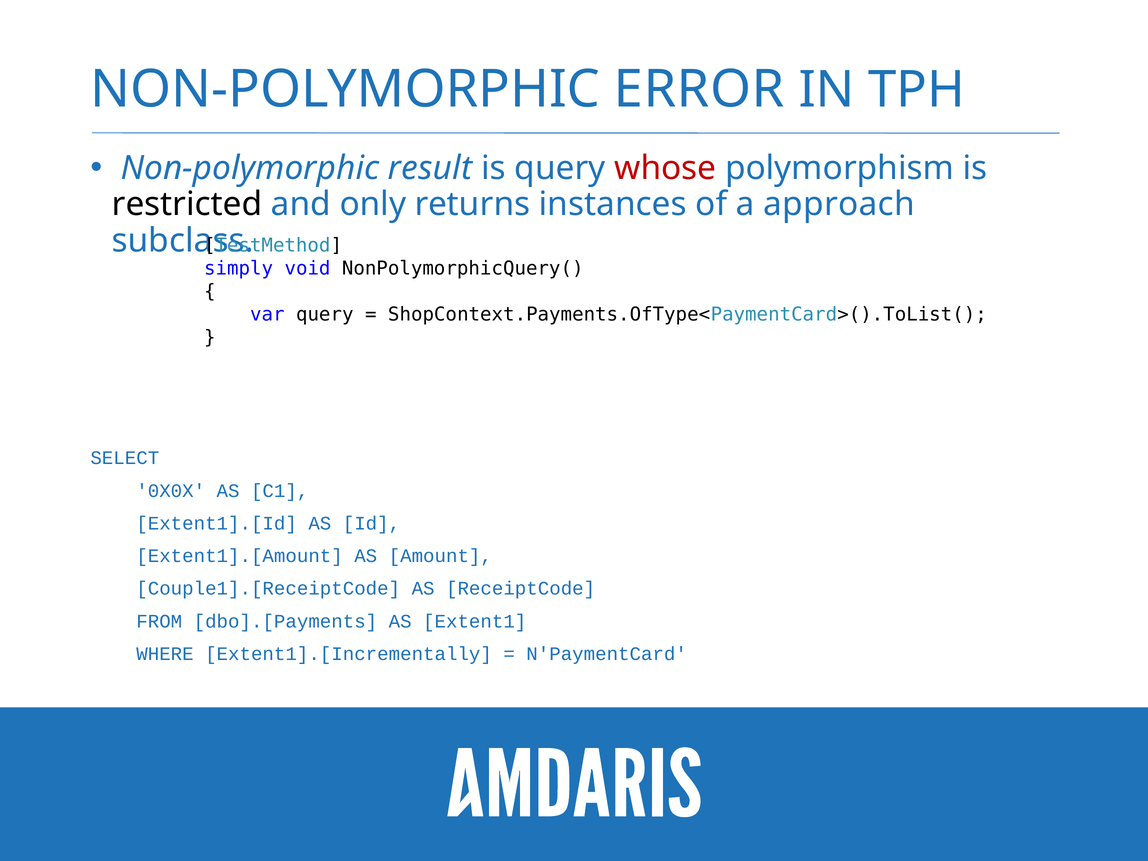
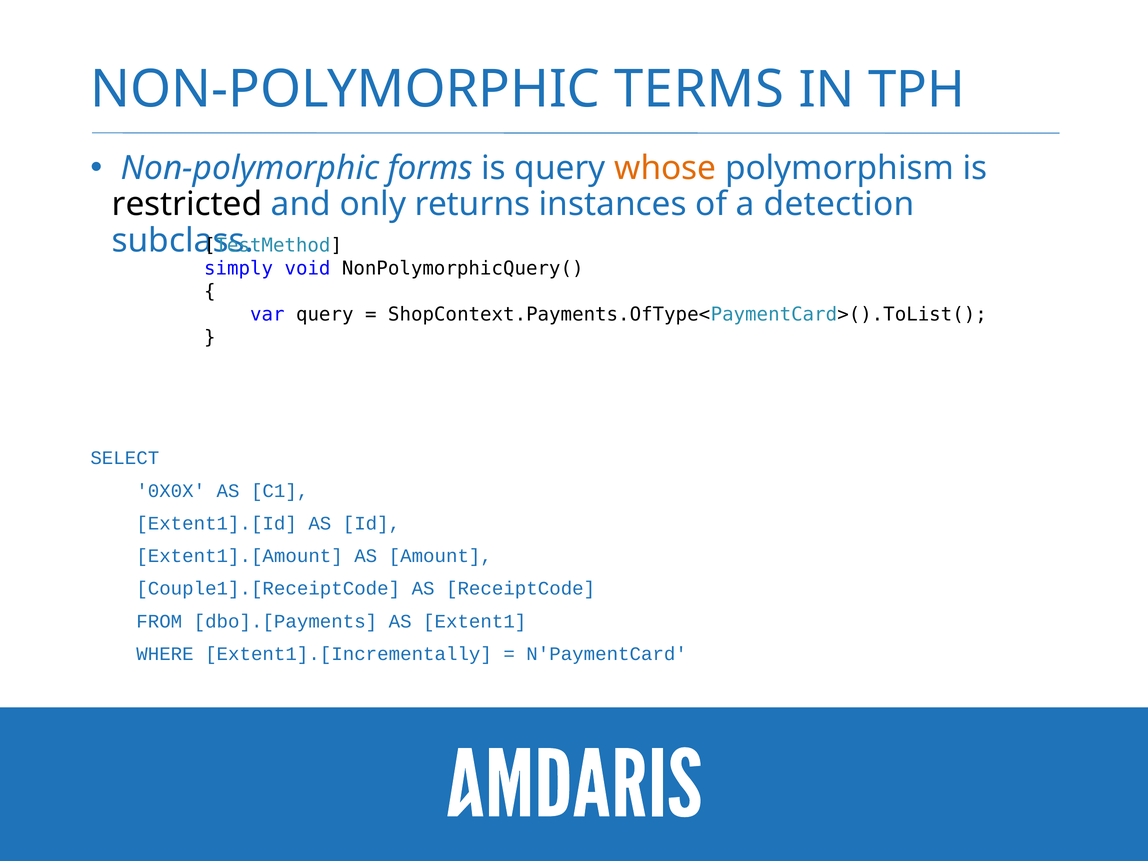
ERROR: ERROR -> TERMS
result: result -> forms
whose colour: red -> orange
approach: approach -> detection
